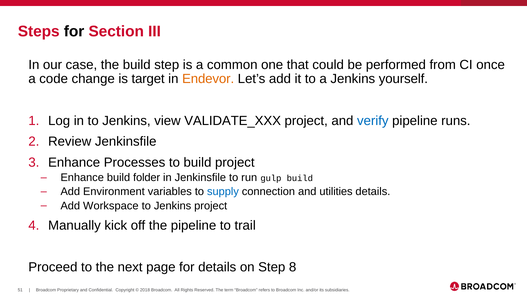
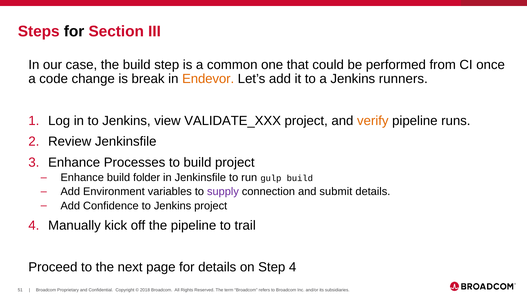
target: target -> break
yourself: yourself -> runners
verify colour: blue -> orange
supply colour: blue -> purple
utilities: utilities -> submit
Workspace: Workspace -> Confidence
Step 8: 8 -> 4
